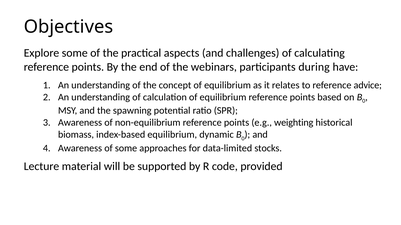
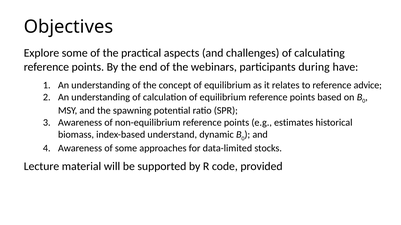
weighting: weighting -> estimates
index-based equilibrium: equilibrium -> understand
